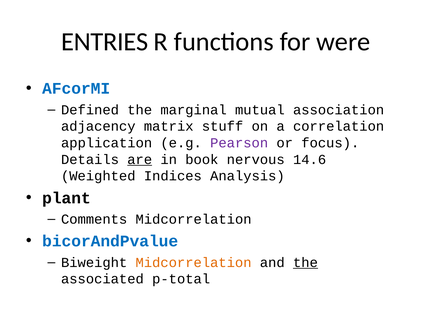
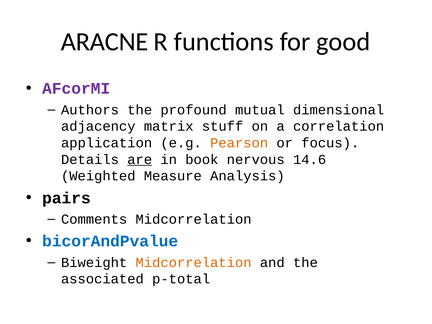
ENTRIES: ENTRIES -> ARACNE
were: were -> good
AFcorMI colour: blue -> purple
Defined: Defined -> Authors
marginal: marginal -> profound
association: association -> dimensional
Pearson colour: purple -> orange
Indices: Indices -> Measure
plant: plant -> pairs
the at (305, 262) underline: present -> none
